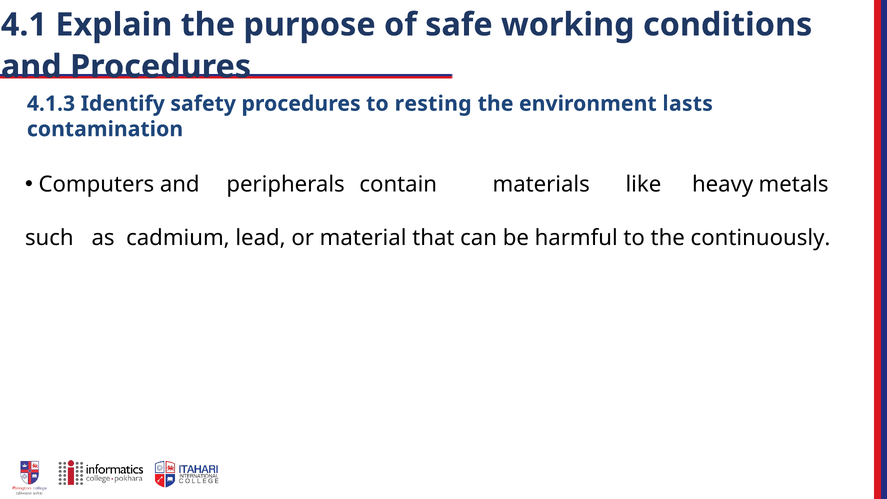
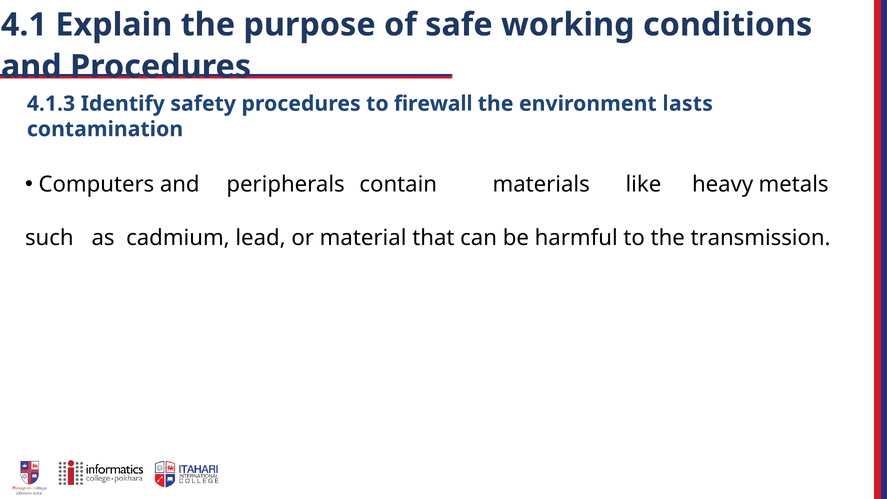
resting: resting -> firewall
continuously: continuously -> transmission
